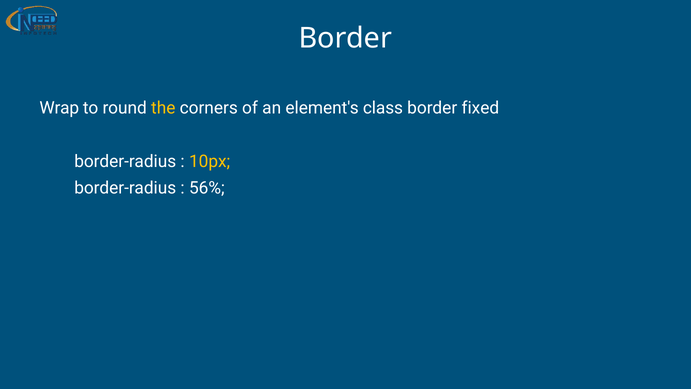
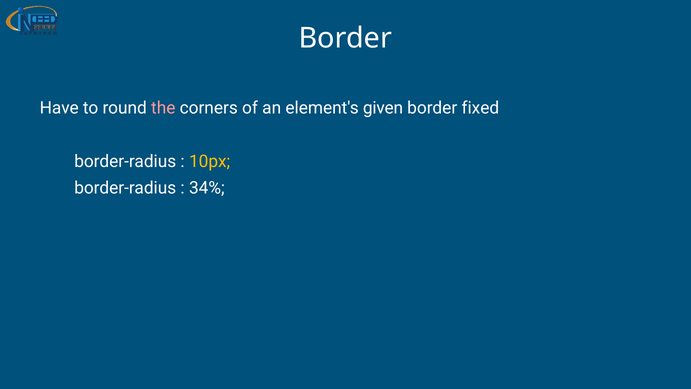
Wrap: Wrap -> Have
the colour: yellow -> pink
class: class -> given
56%: 56% -> 34%
